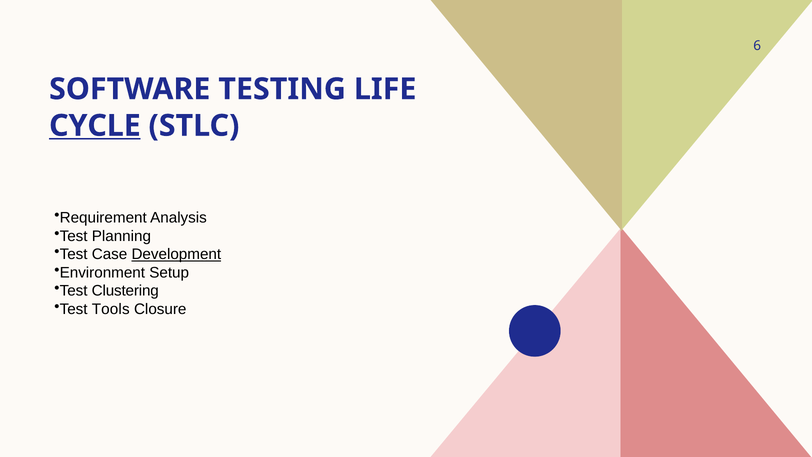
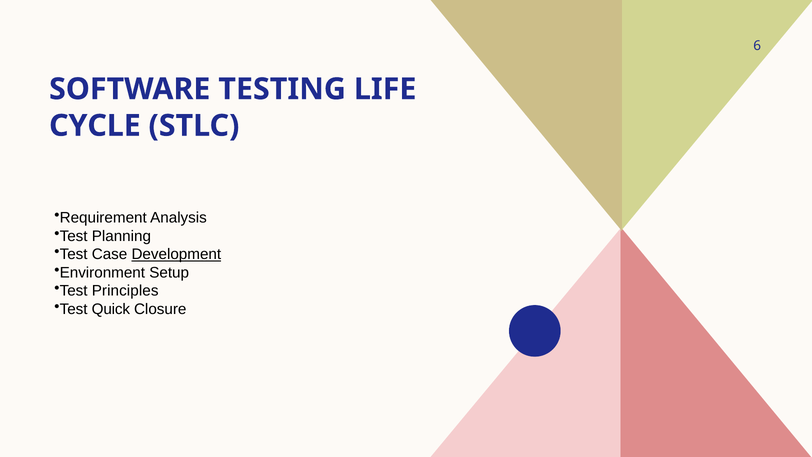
CYCLE underline: present -> none
Clustering: Clustering -> Principles
Tools: Tools -> Quick
